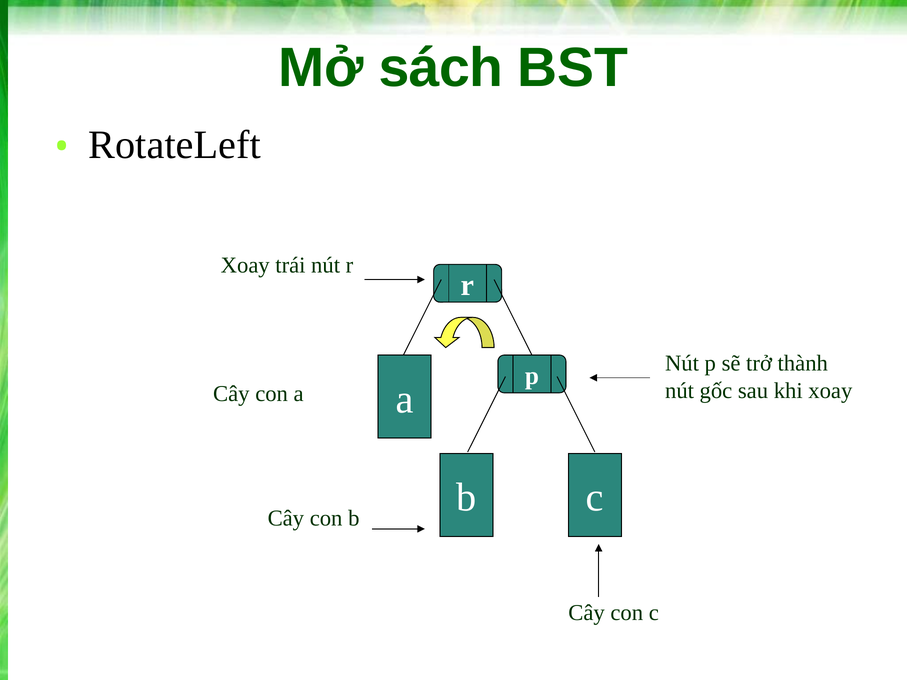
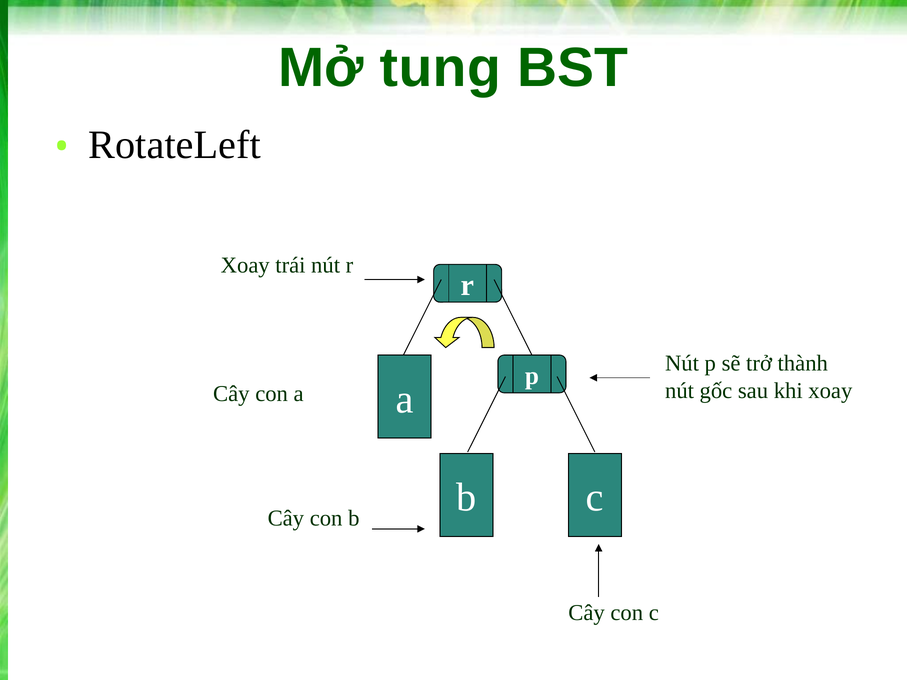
sách: sách -> tung
